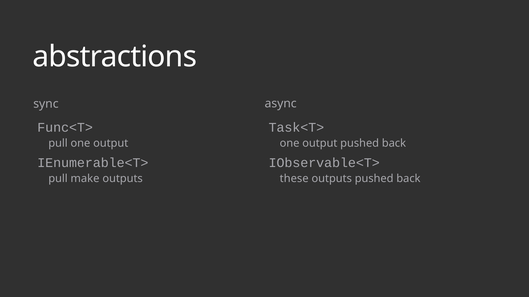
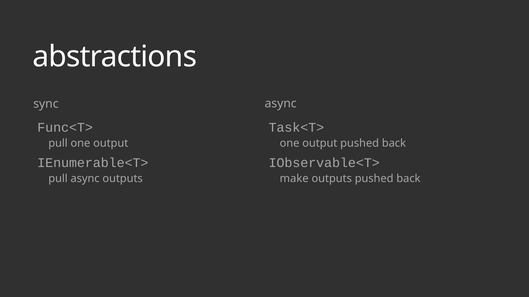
these: these -> make
pull make: make -> async
